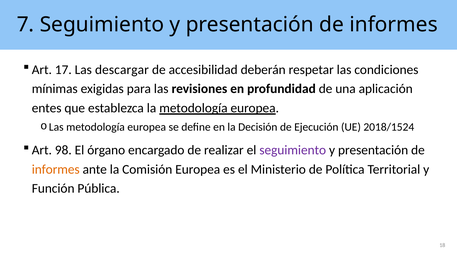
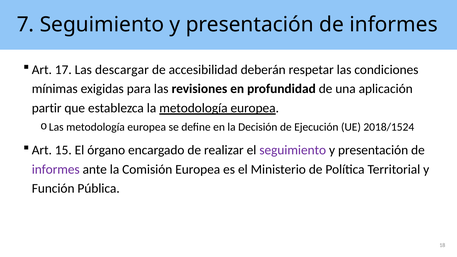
entes: entes -> partir
98: 98 -> 15
informes at (56, 169) colour: orange -> purple
